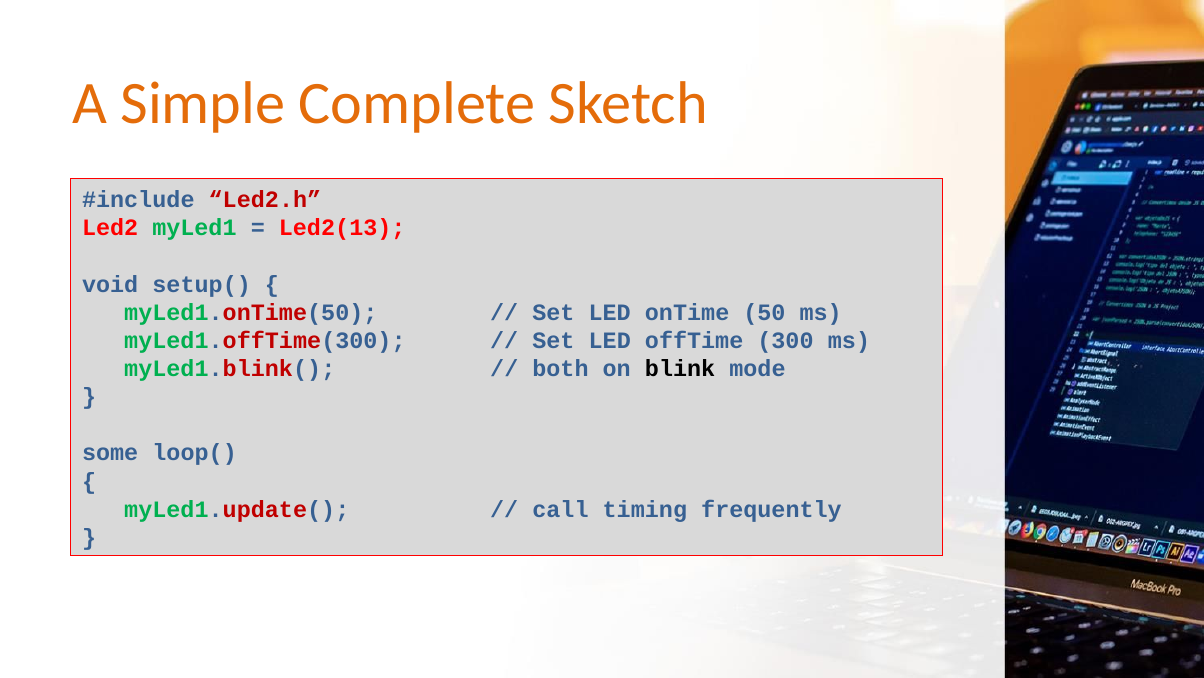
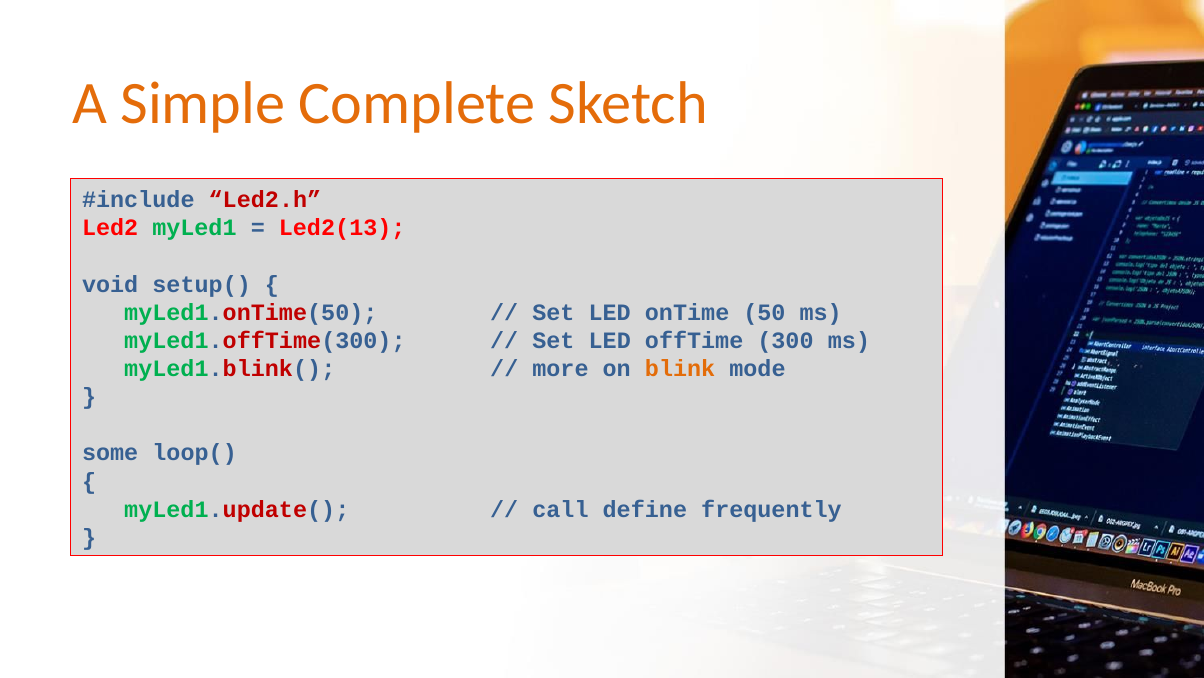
both: both -> more
blink colour: black -> orange
timing: timing -> define
